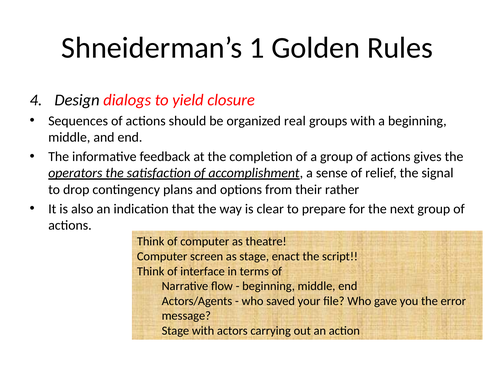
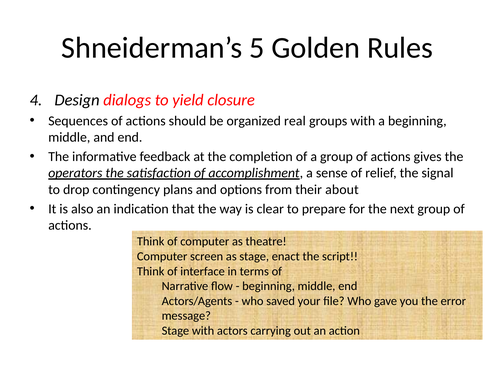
1: 1 -> 5
rather: rather -> about
